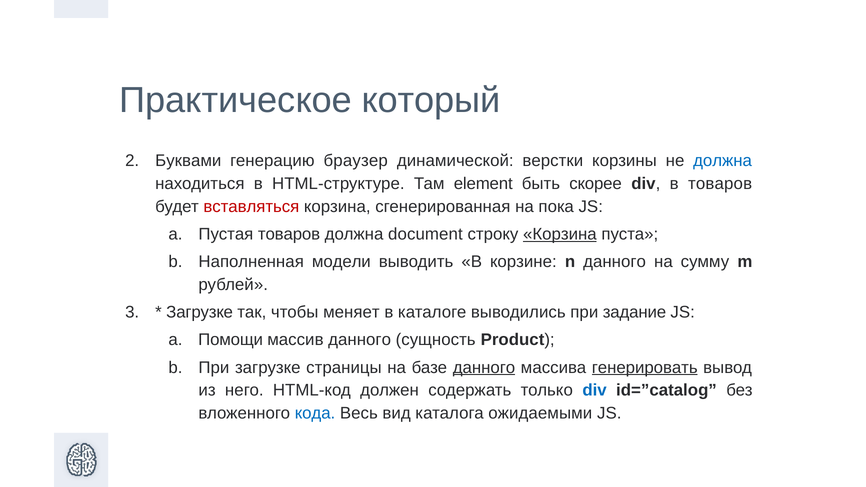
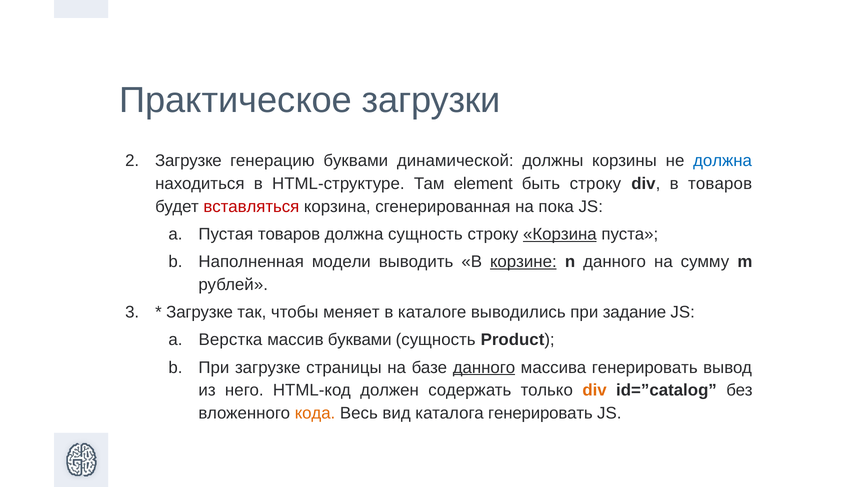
который: который -> загрузки
Буквами at (188, 161): Буквами -> Загрузке
генерацию браузер: браузер -> буквами
верстки: верстки -> должны
быть скорее: скорее -> строку
должна document: document -> сущность
корзине underline: none -> present
Помощи: Помощи -> Верстка
массив данного: данного -> буквами
генерировать at (645, 368) underline: present -> none
div at (595, 390) colour: blue -> orange
кода colour: blue -> orange
каталога ожидаемыми: ожидаемыми -> генерировать
